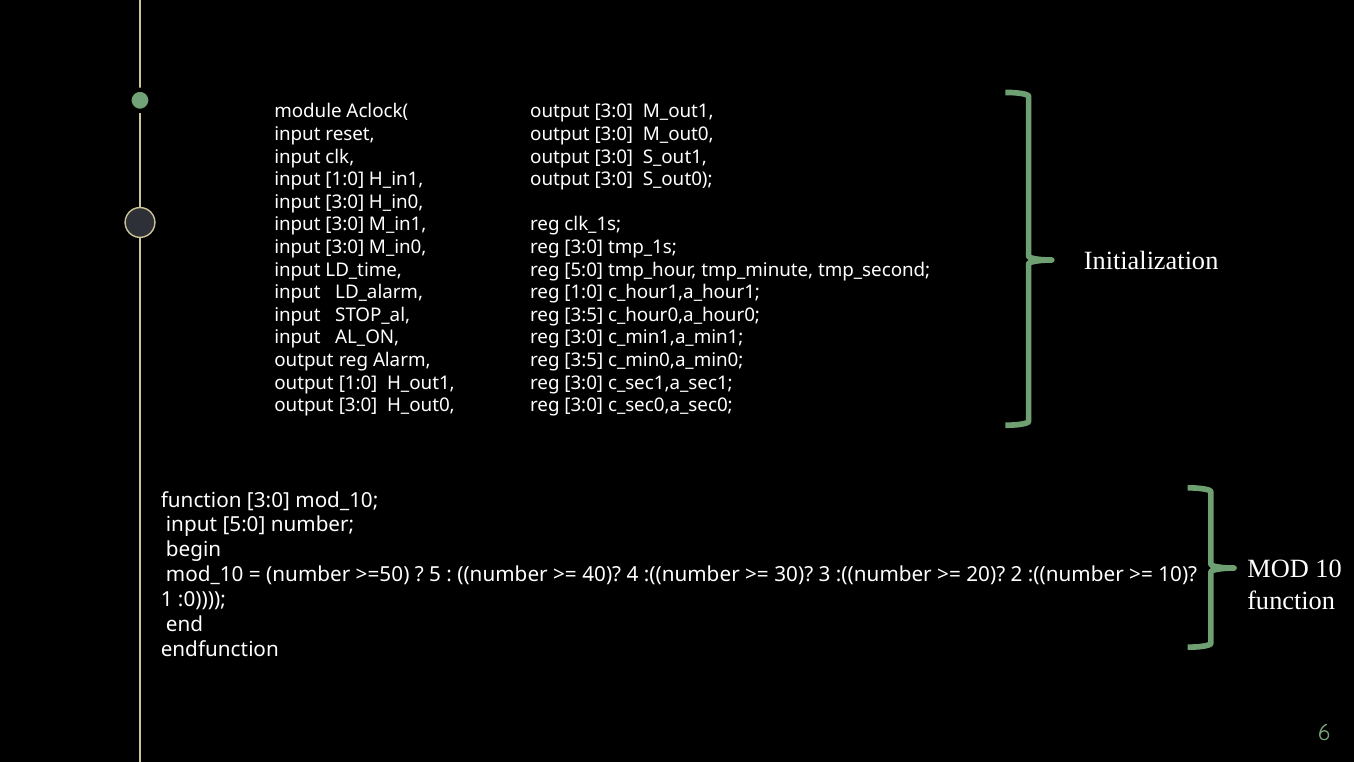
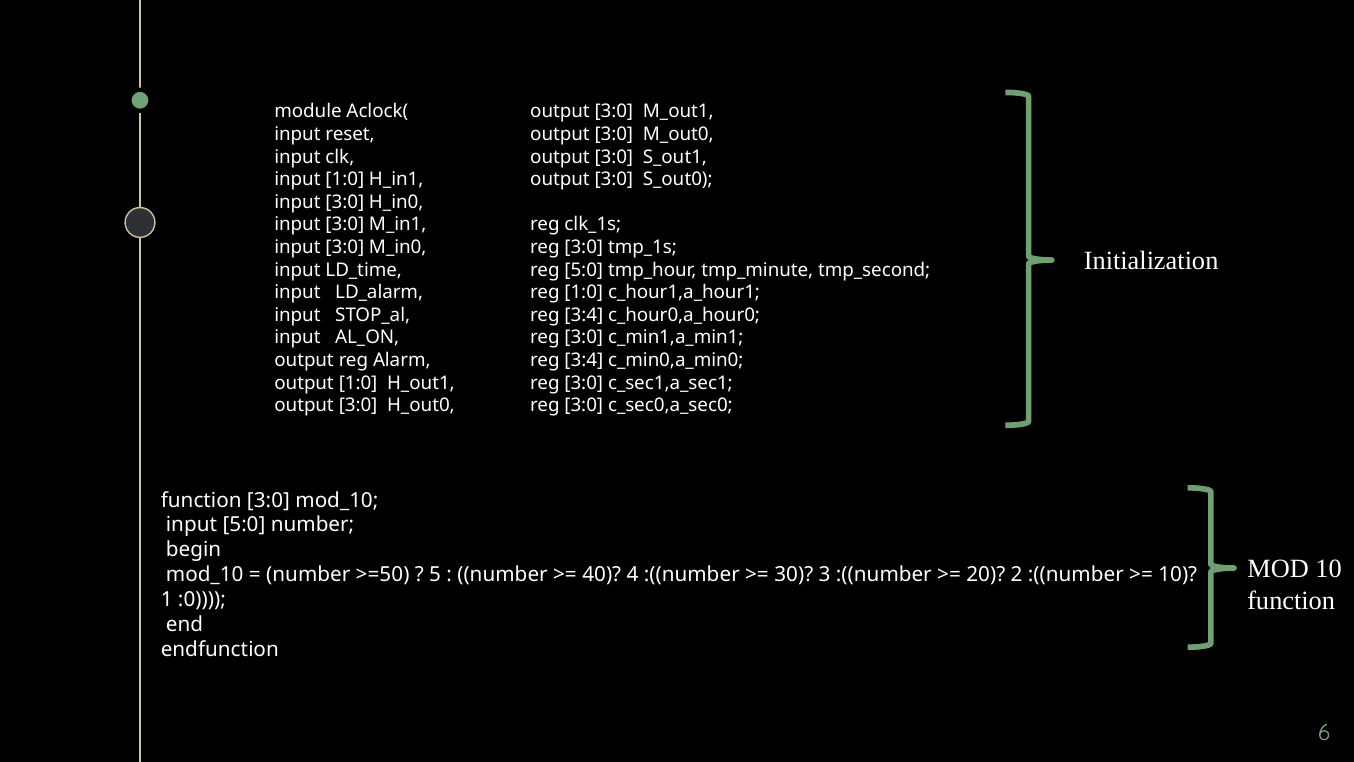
3:5 at (584, 315): 3:5 -> 3:4
3:5 at (584, 360): 3:5 -> 3:4
